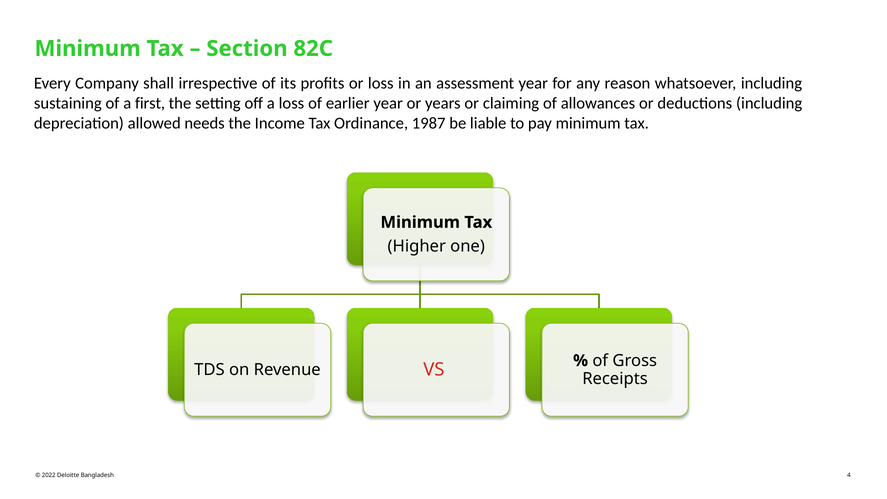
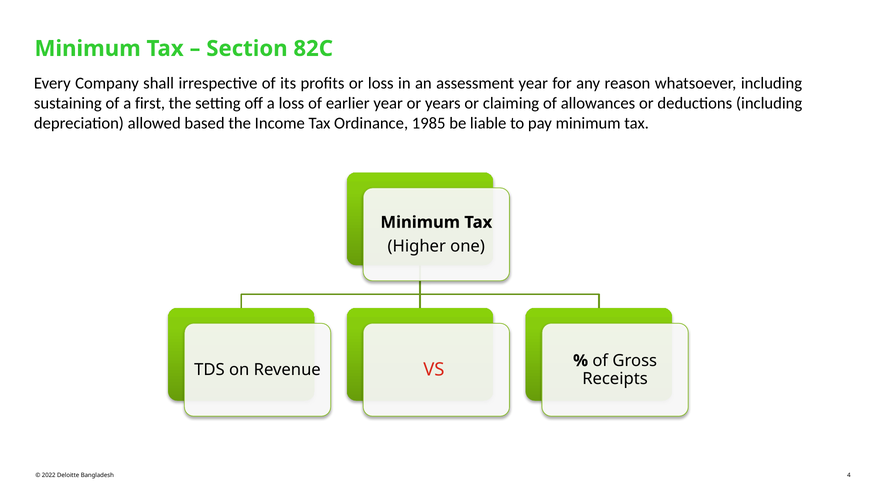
needs: needs -> based
1987: 1987 -> 1985
